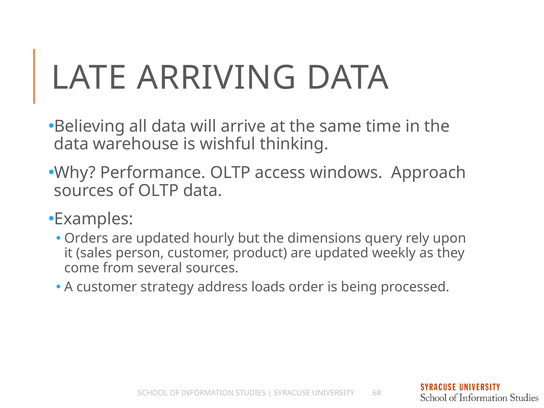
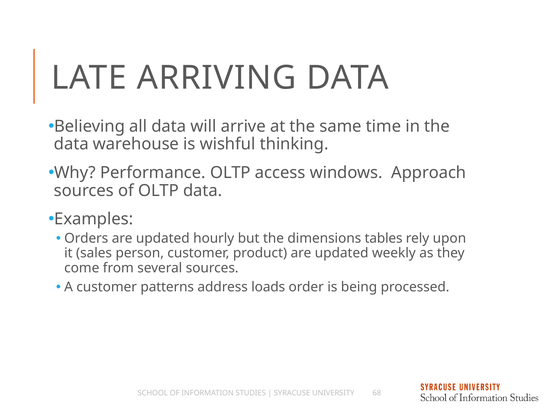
query: query -> tables
strategy: strategy -> patterns
